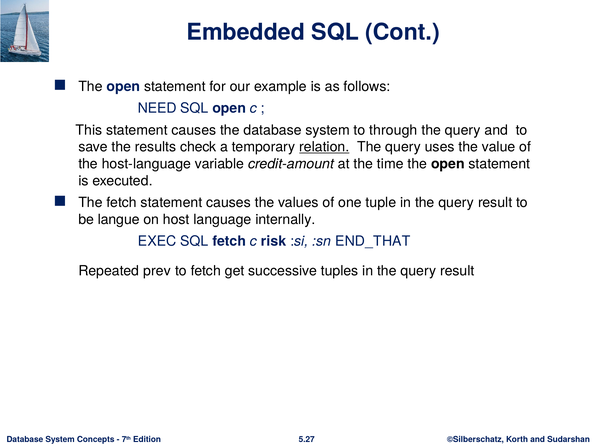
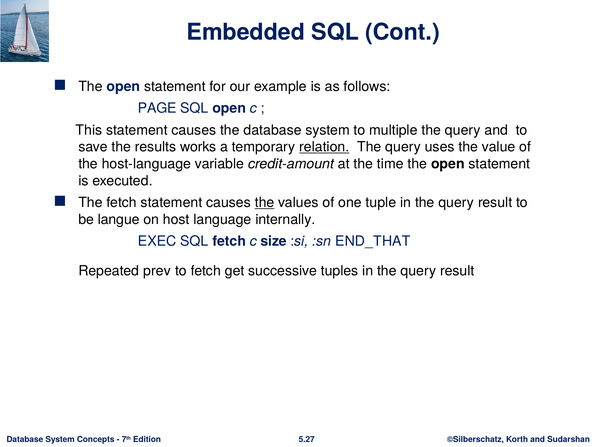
NEED: NEED -> PAGE
through: through -> multiple
check: check -> works
the at (265, 203) underline: none -> present
risk: risk -> size
